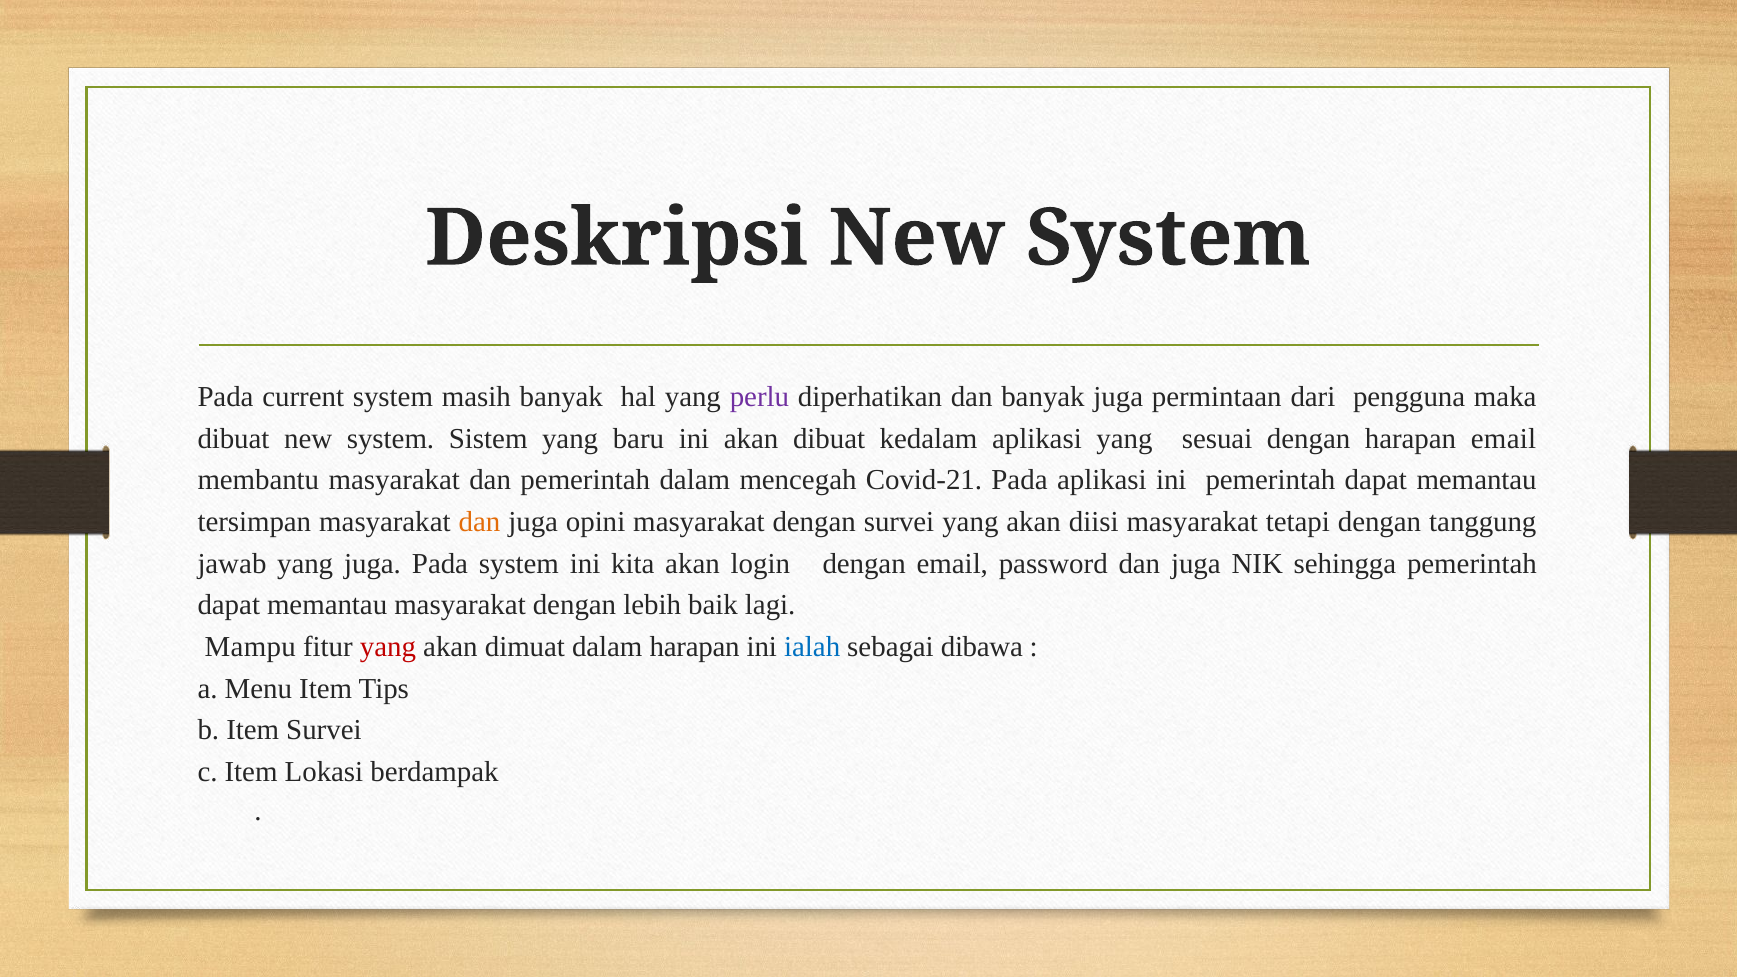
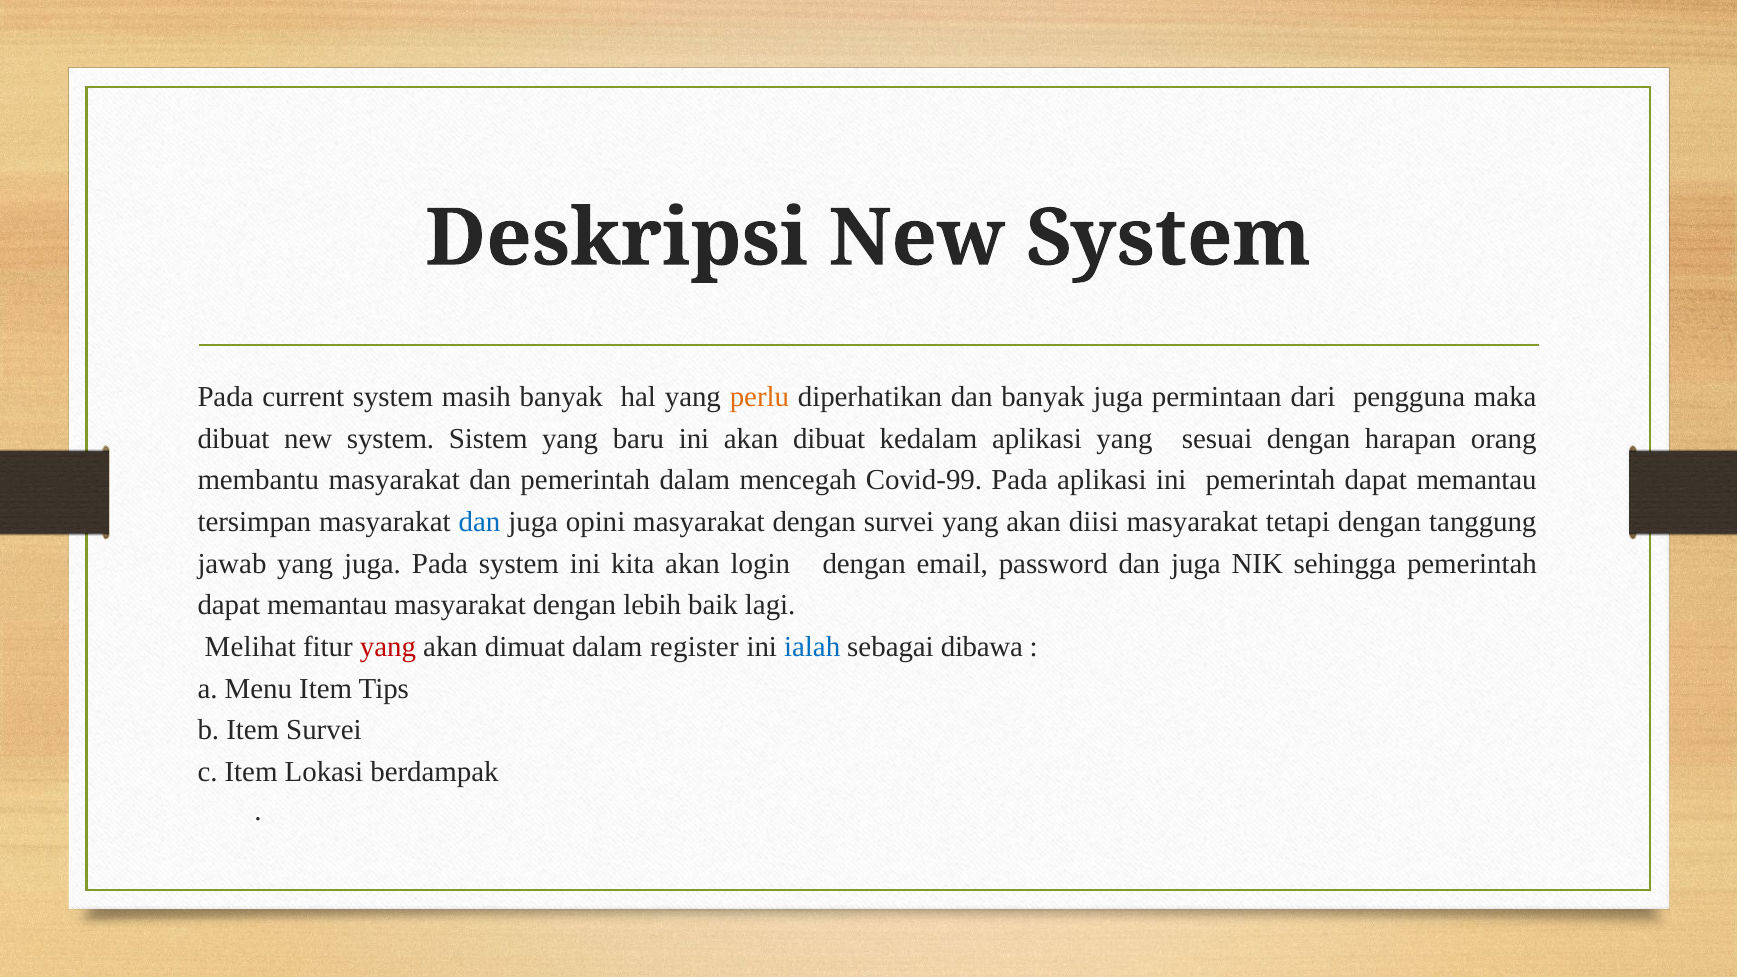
perlu colour: purple -> orange
harapan email: email -> orang
Covid-21: Covid-21 -> Covid-99
dan at (479, 522) colour: orange -> blue
Mampu: Mampu -> Melihat
dalam harapan: harapan -> register
